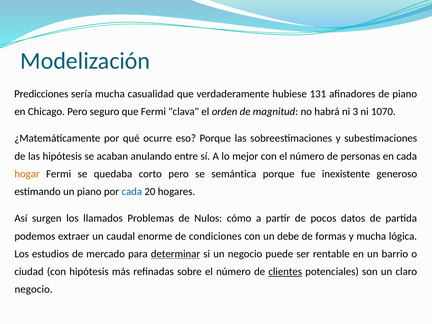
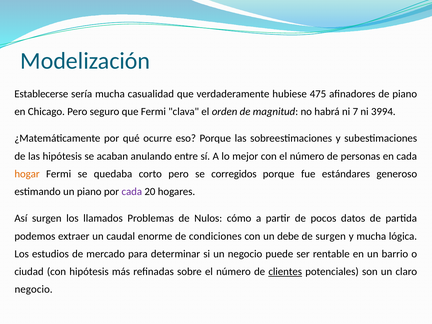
Predicciones: Predicciones -> Establecerse
131: 131 -> 475
3: 3 -> 7
1070: 1070 -> 3994
semántica: semántica -> corregidos
inexistente: inexistente -> estándares
cada at (132, 192) colour: blue -> purple
de formas: formas -> surgen
determinar underline: present -> none
